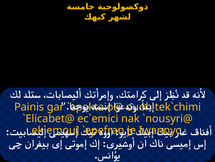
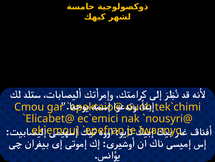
Painis: Painis -> Cmou
